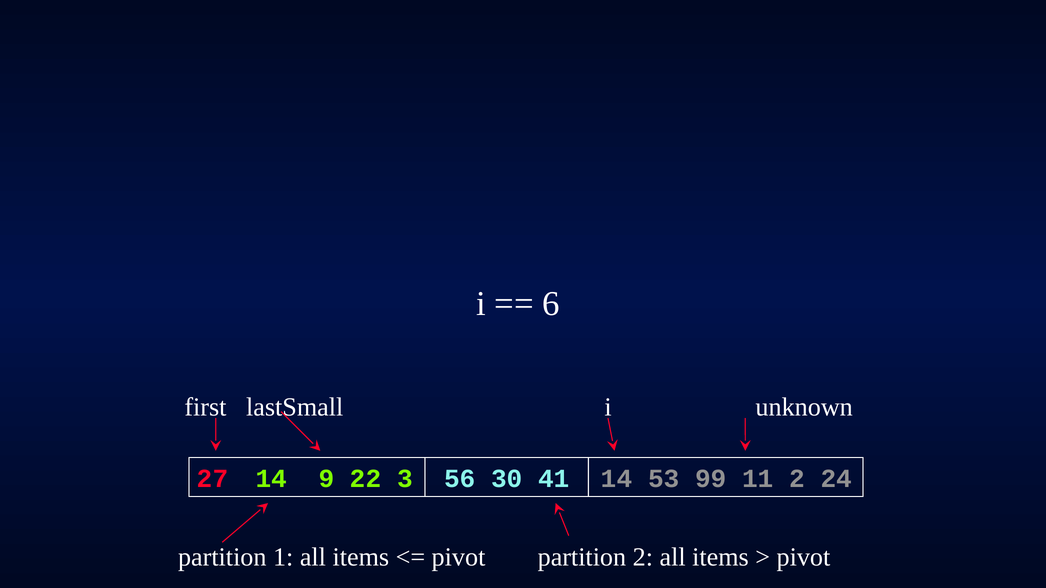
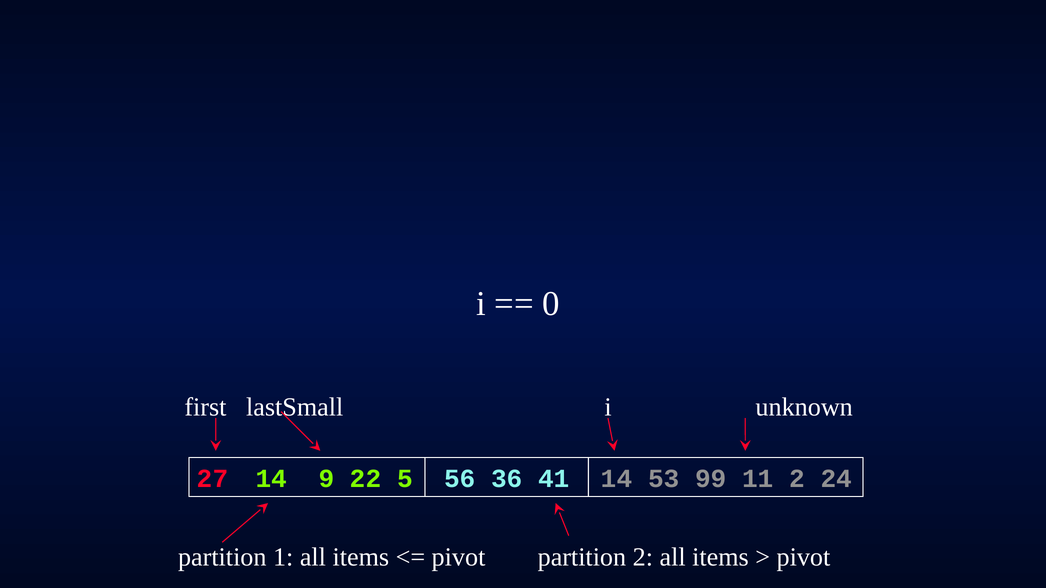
6: 6 -> 0
3: 3 -> 5
30: 30 -> 36
